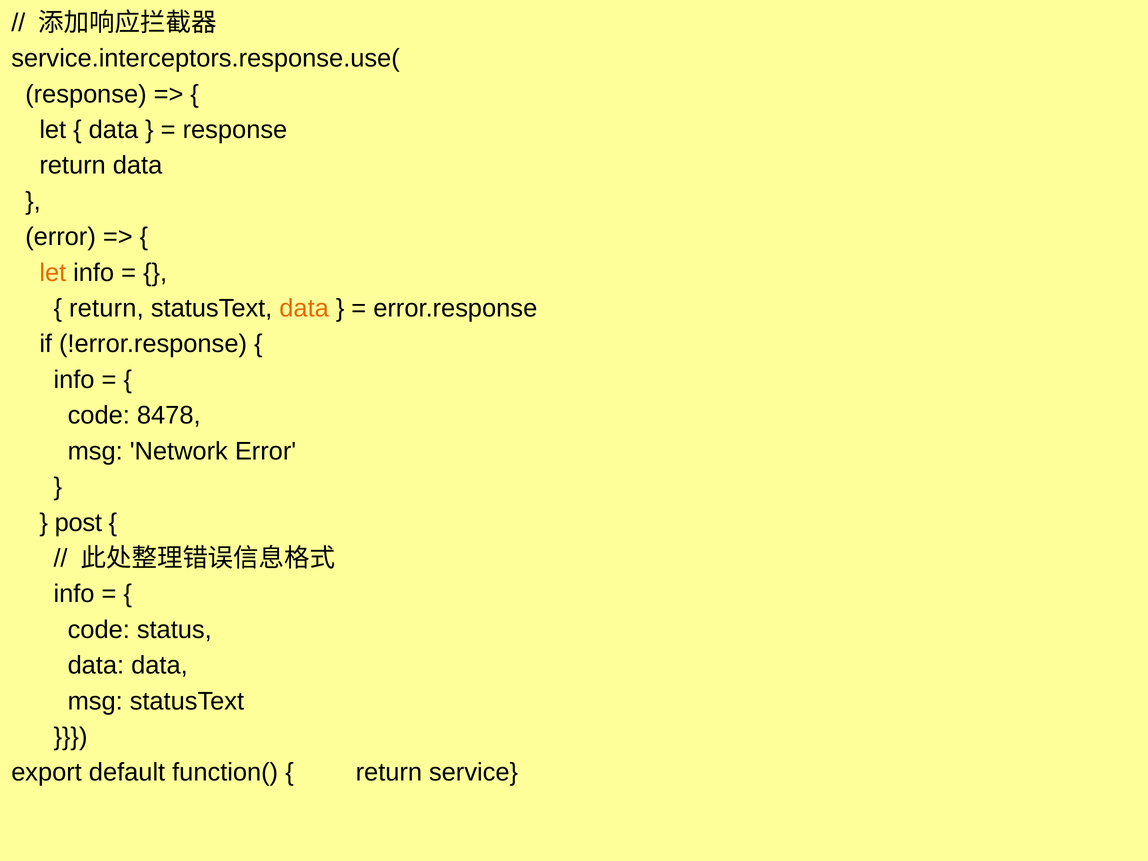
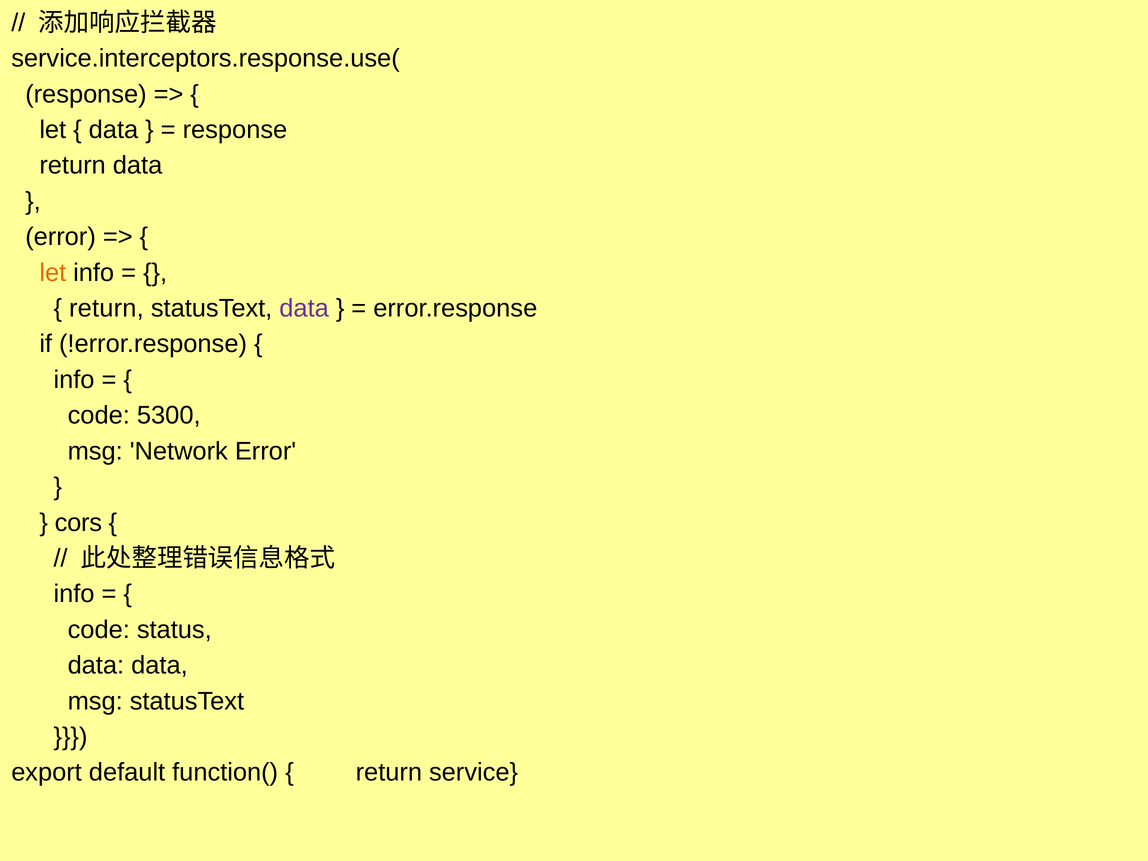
data at (304, 308) colour: orange -> purple
8478: 8478 -> 5300
post: post -> cors
